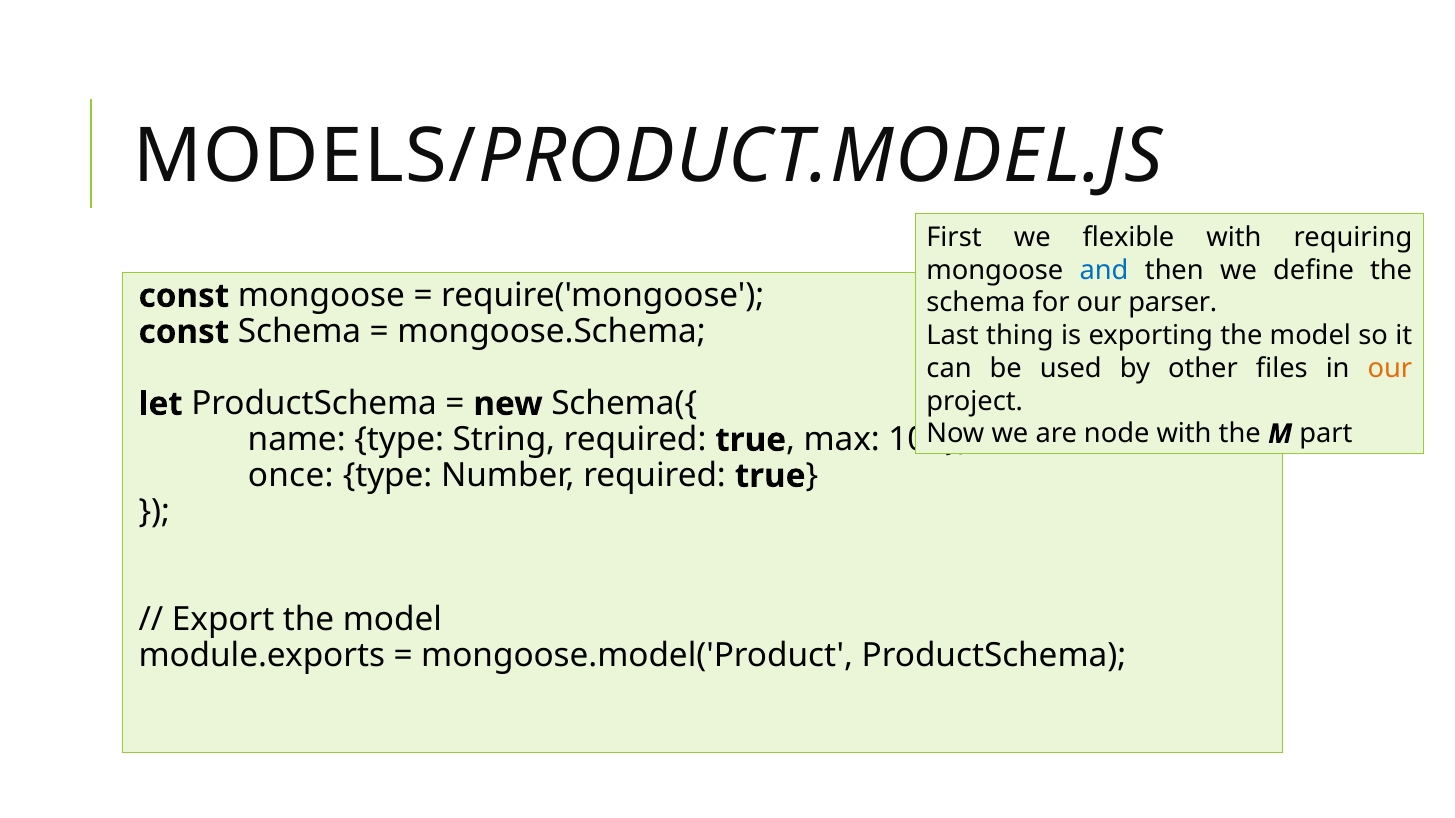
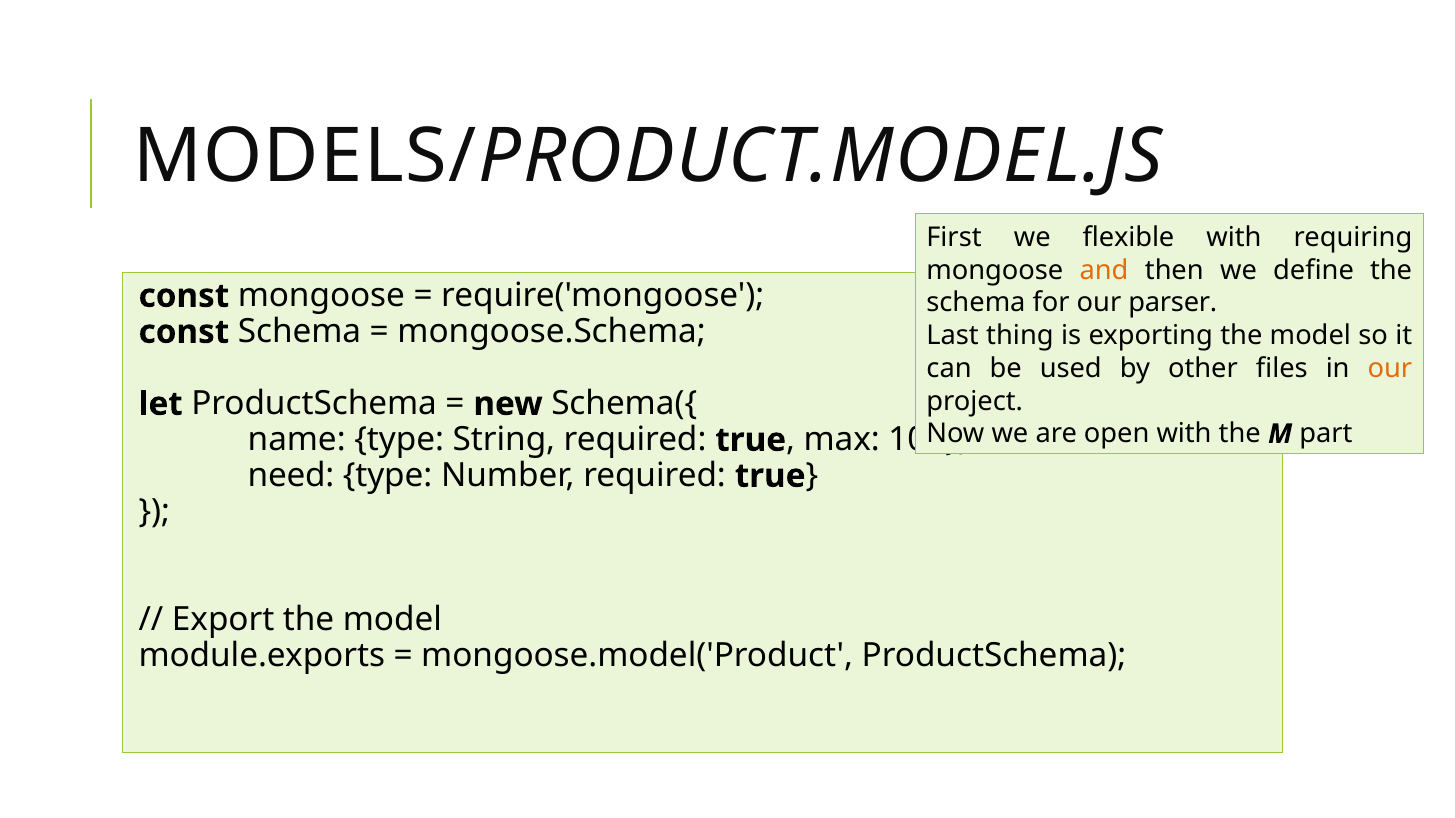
and colour: blue -> orange
node: node -> open
once: once -> need
